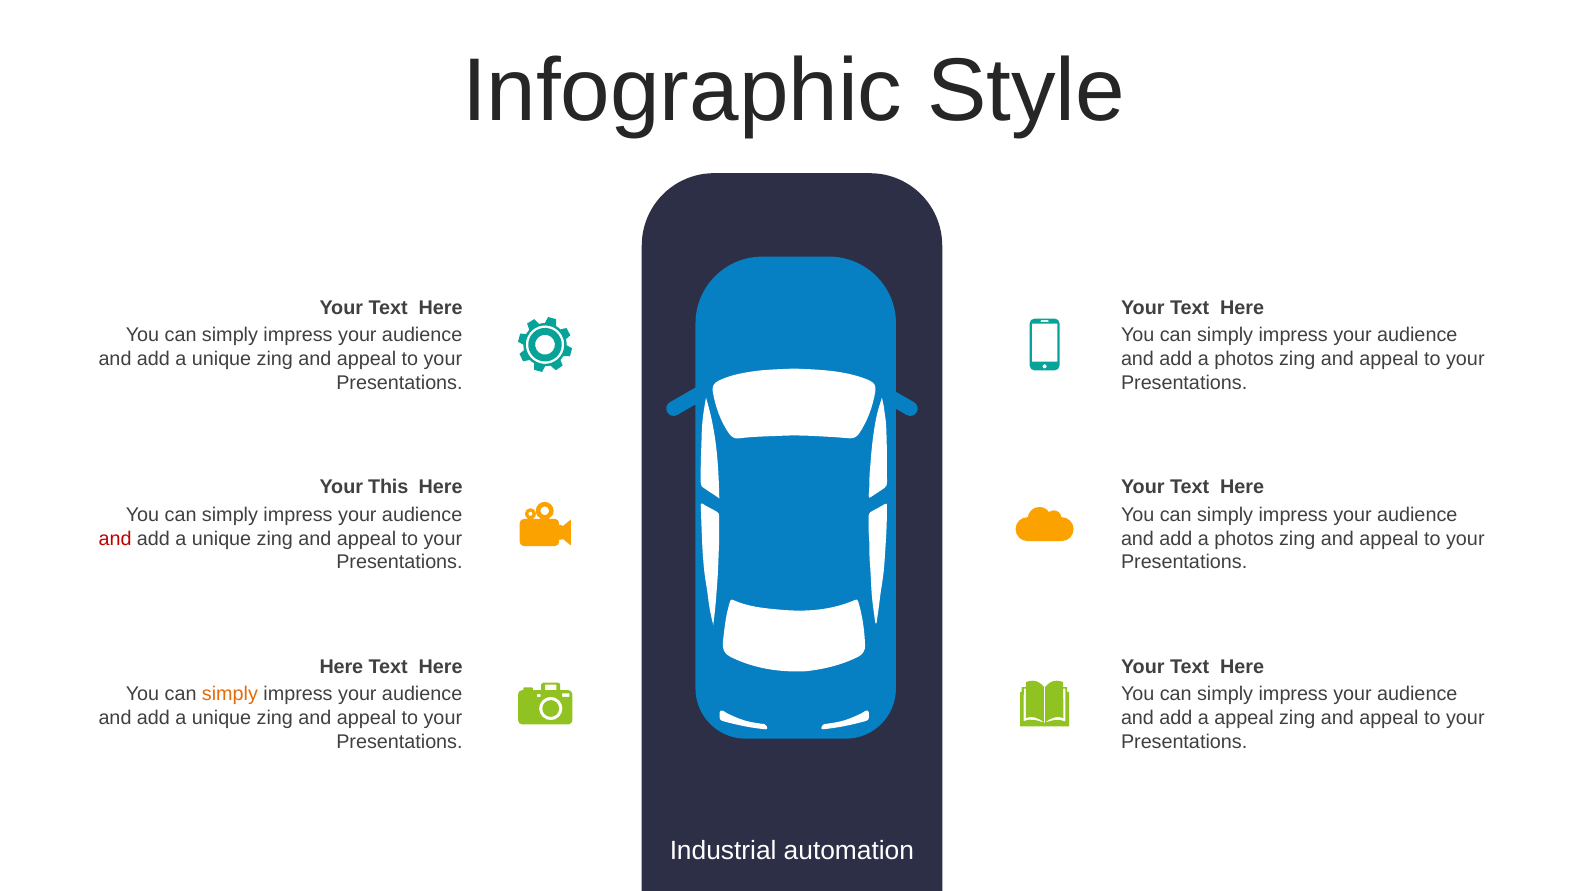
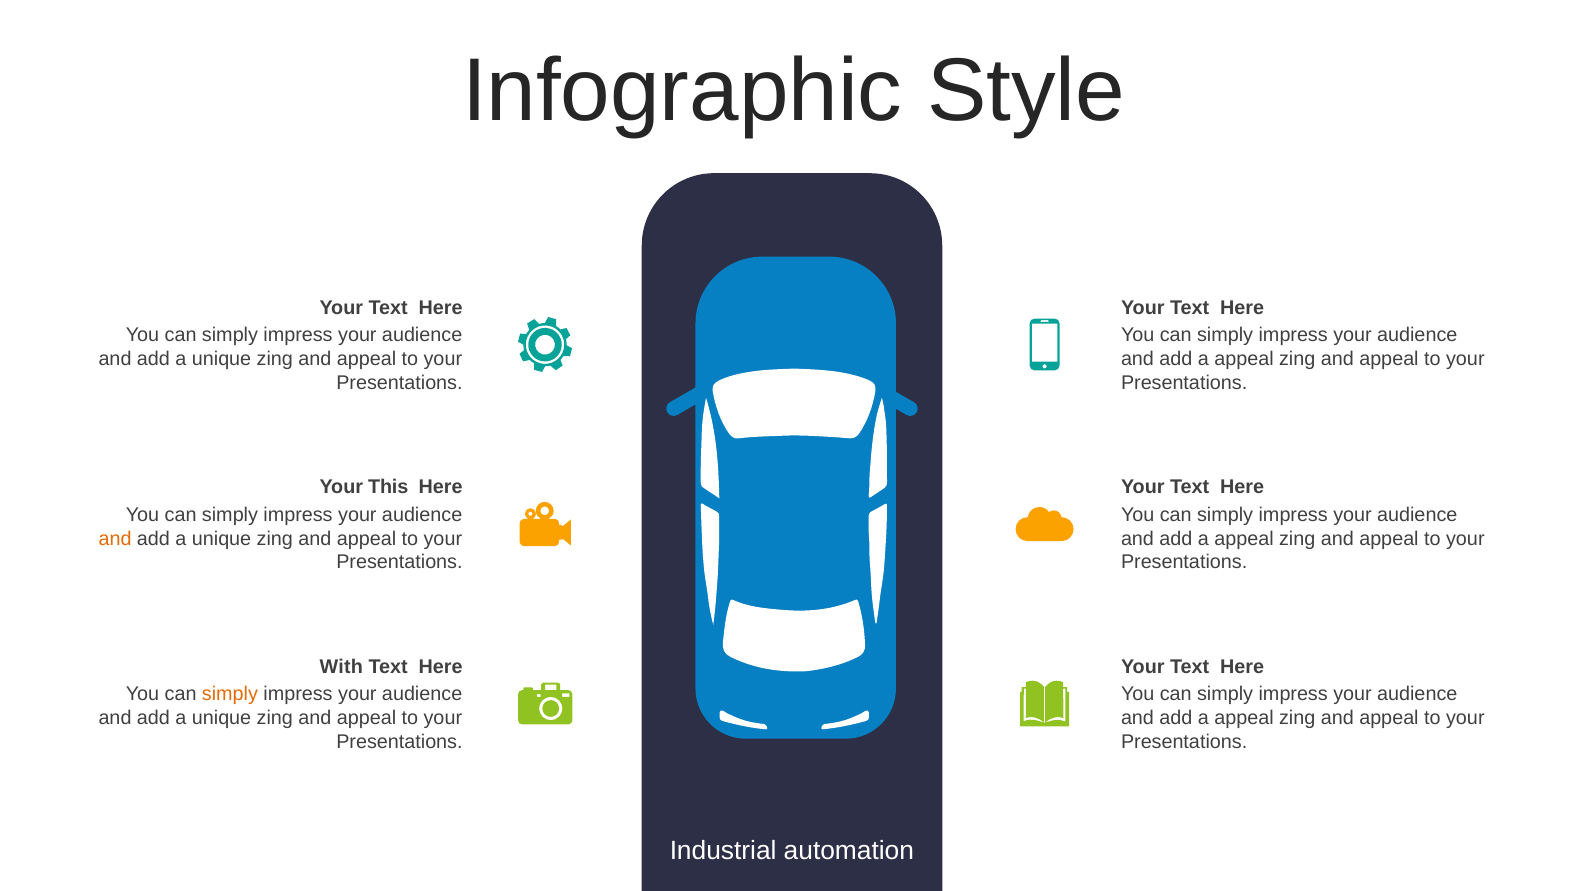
photos at (1244, 359): photos -> appeal
and at (115, 539) colour: red -> orange
photos at (1244, 539): photos -> appeal
Here at (341, 667): Here -> With
